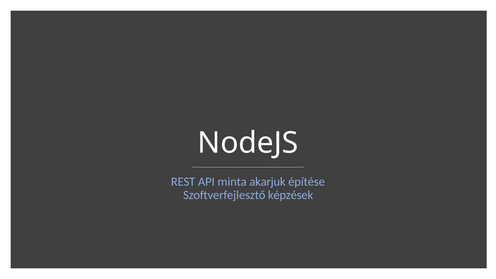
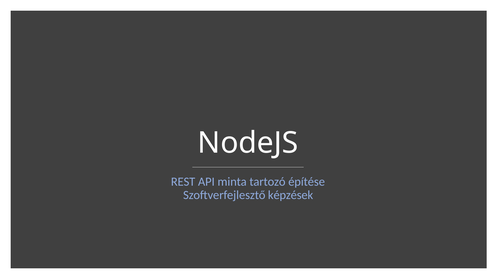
akarjuk: akarjuk -> tartozó
